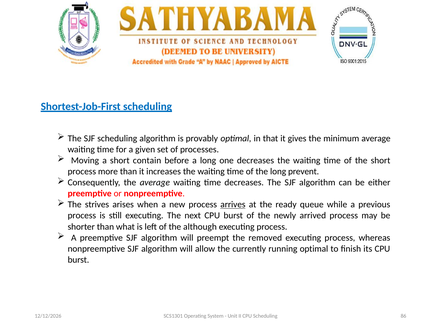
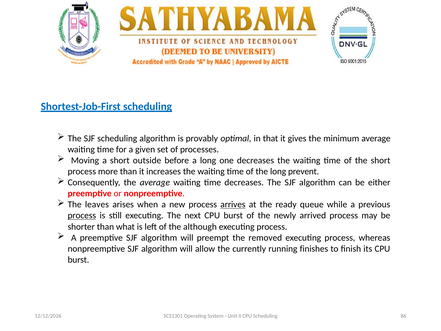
contain: contain -> outside
strives: strives -> leaves
process at (82, 215) underline: none -> present
running optimal: optimal -> finishes
